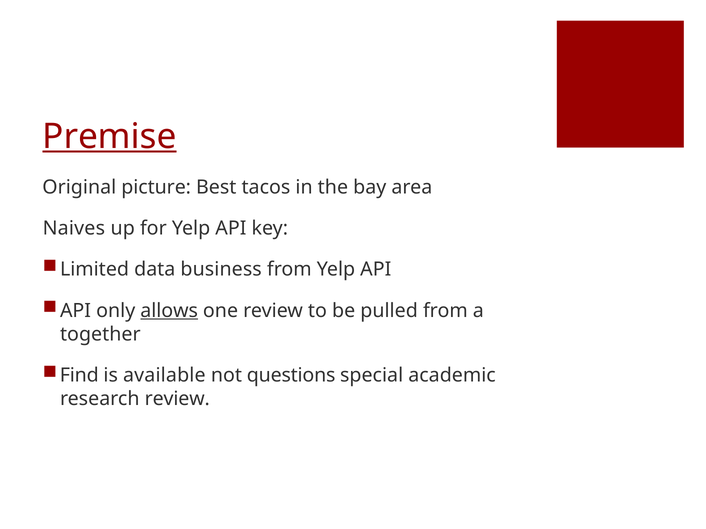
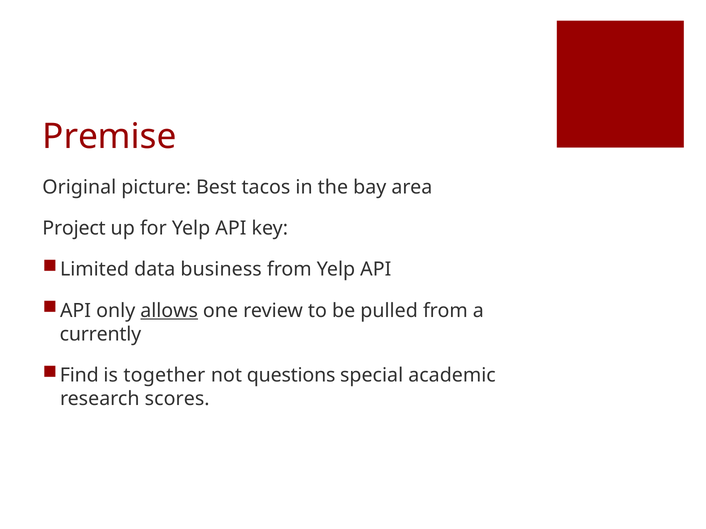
Premise underline: present -> none
Naives: Naives -> Project
together: together -> currently
available: available -> together
research review: review -> scores
